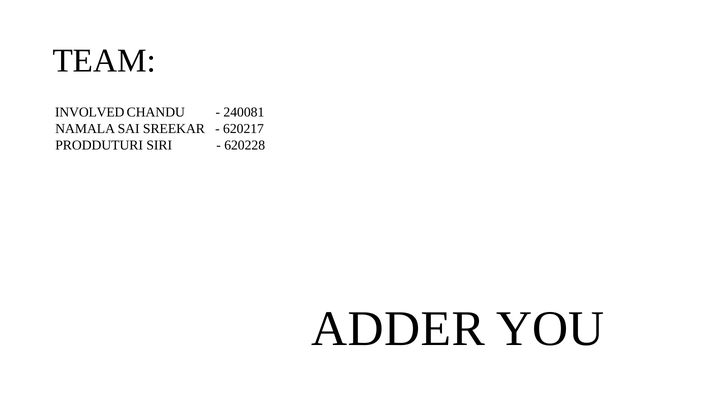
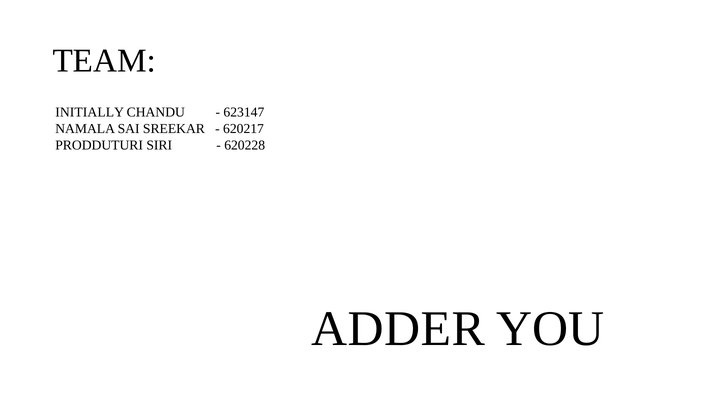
INVOLVED: INVOLVED -> INITIALLY
240081: 240081 -> 623147
